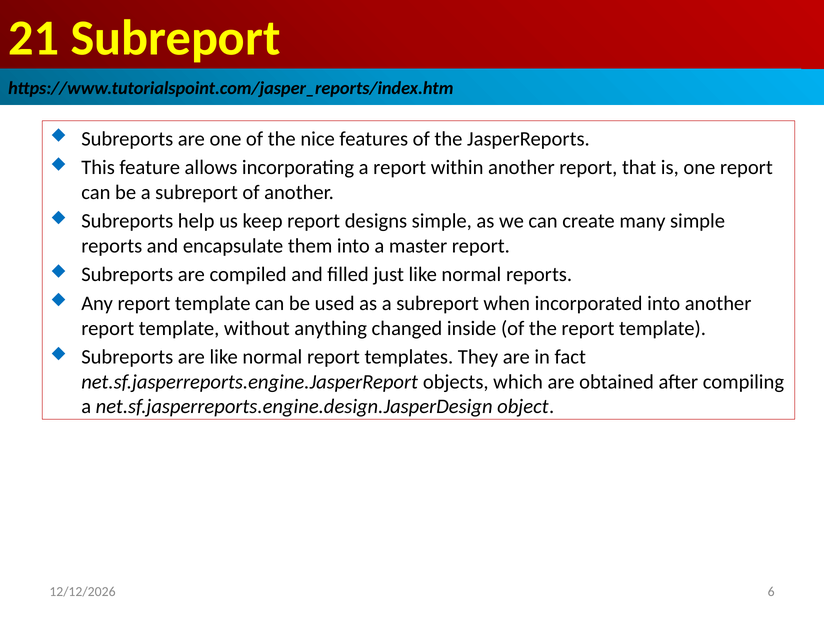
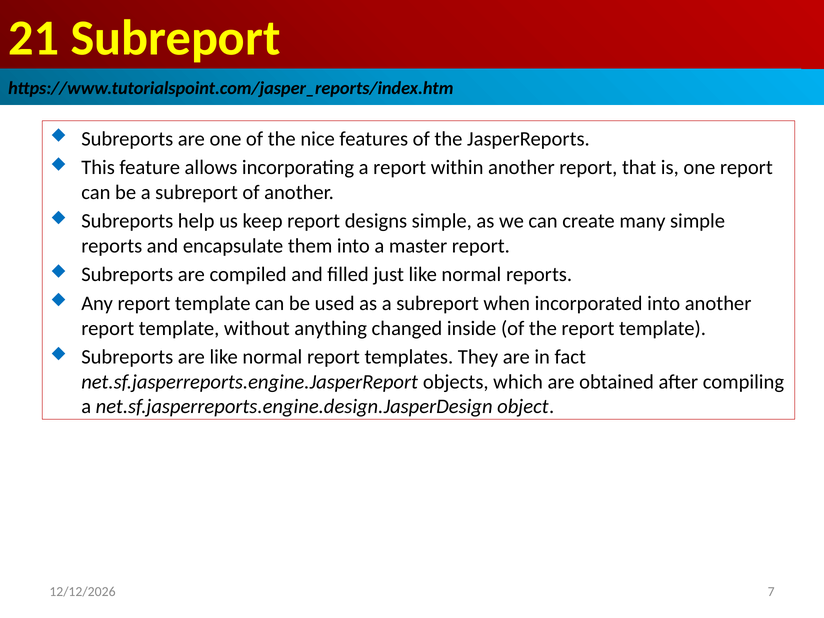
6: 6 -> 7
